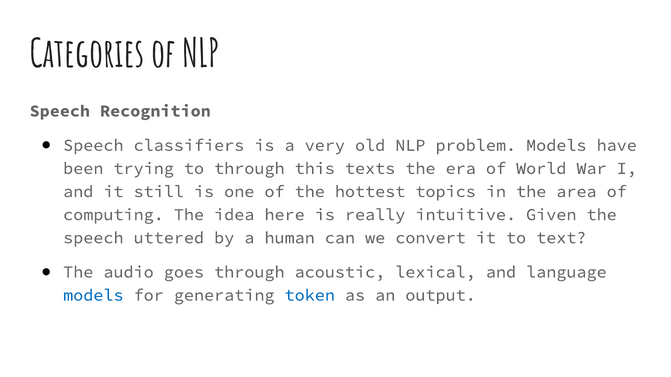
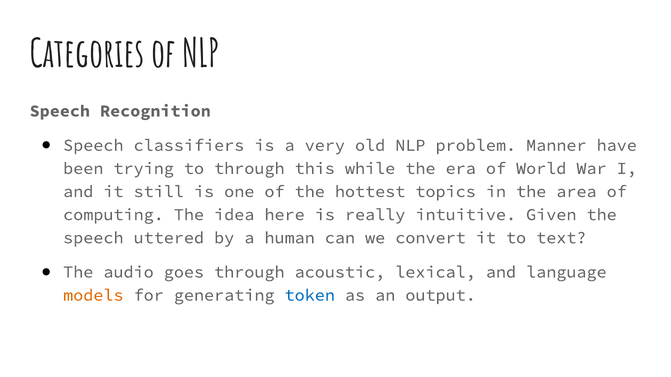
problem Models: Models -> Manner
texts: texts -> while
models at (93, 295) colour: blue -> orange
